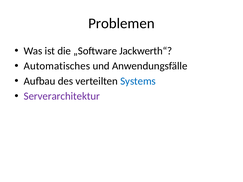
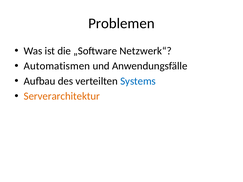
Jackwerth“: Jackwerth“ -> Netzwerk“
Automatisches: Automatisches -> Automatismen
Serverarchitektur colour: purple -> orange
